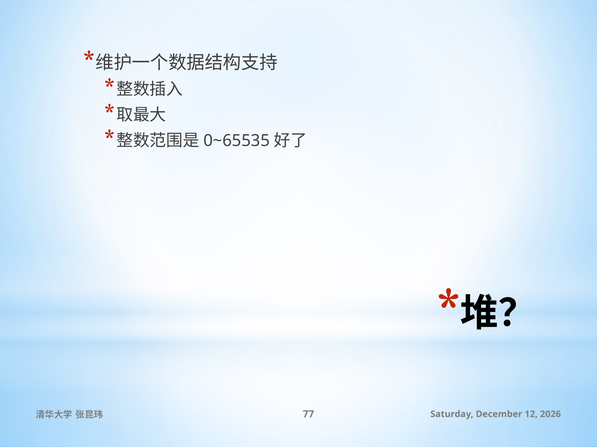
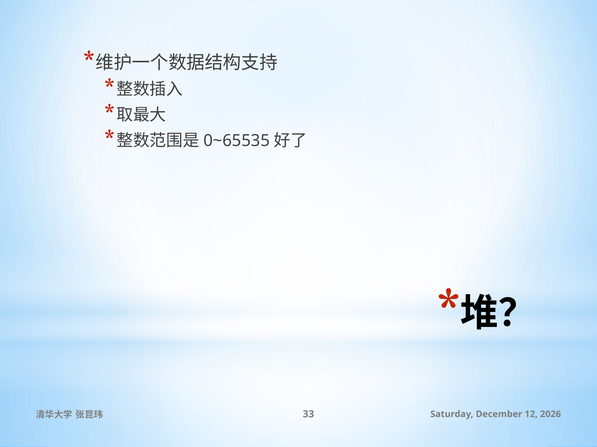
77: 77 -> 33
